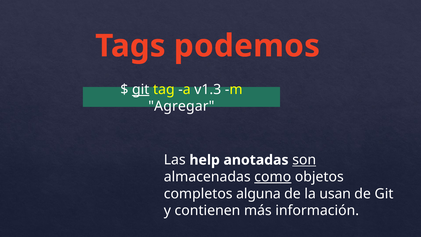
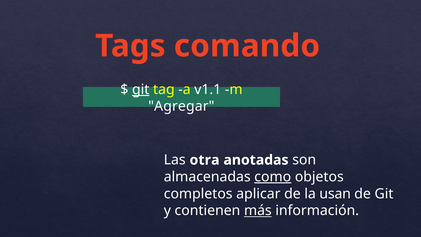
podemos: podemos -> comando
v1.3: v1.3 -> v1.1
help: help -> otra
son underline: present -> none
alguna: alguna -> aplicar
más underline: none -> present
